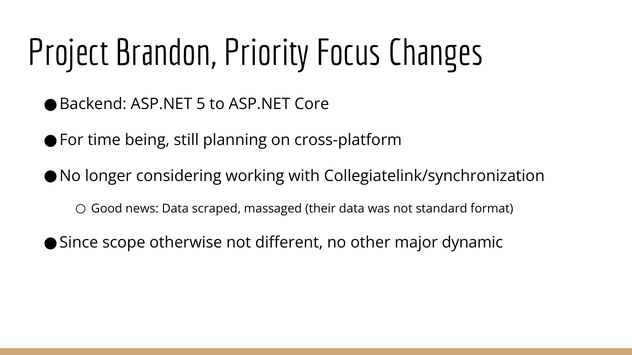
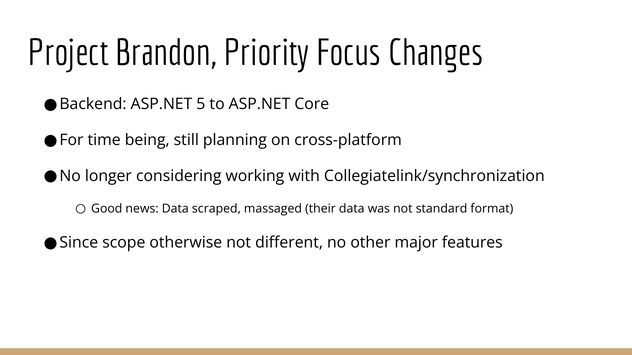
dynamic: dynamic -> features
